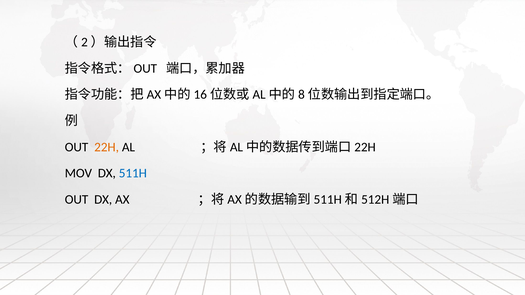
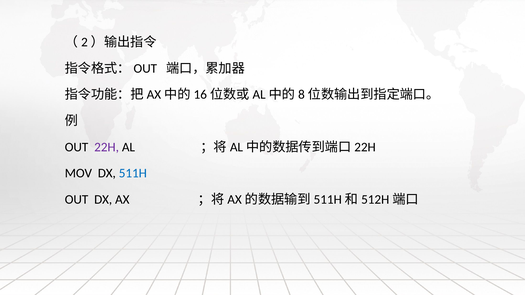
22H colour: orange -> purple
